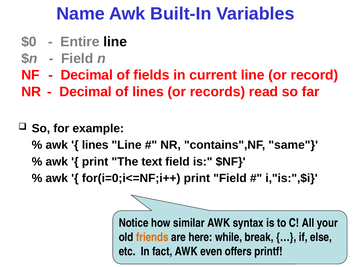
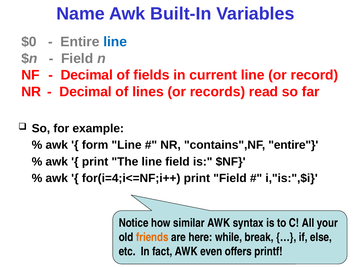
line at (115, 42) colour: black -> blue
lines at (95, 145): lines -> form
contains",NF same: same -> entire
The text: text -> line
for(i=0;i<=NF;i++: for(i=0;i<=NF;i++ -> for(i=4;i<=NF;i++
